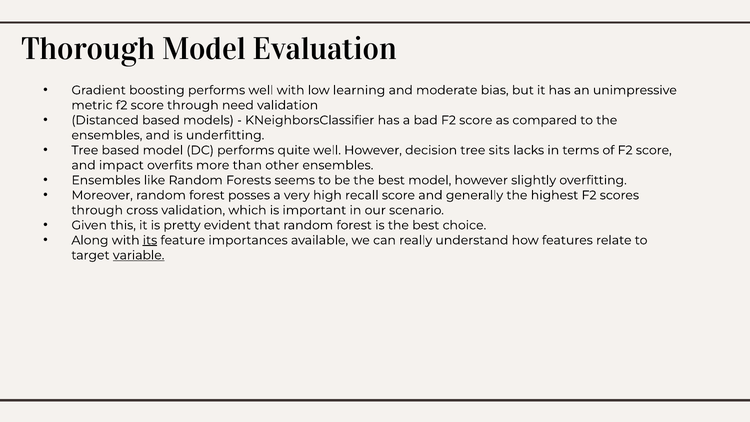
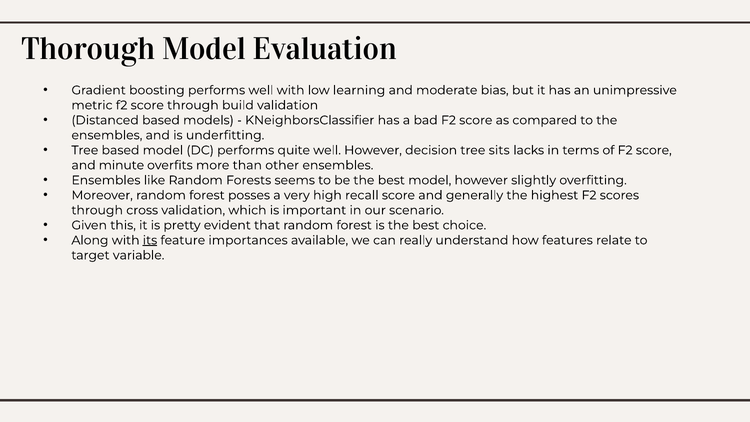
need: need -> build
impact: impact -> minute
variable underline: present -> none
